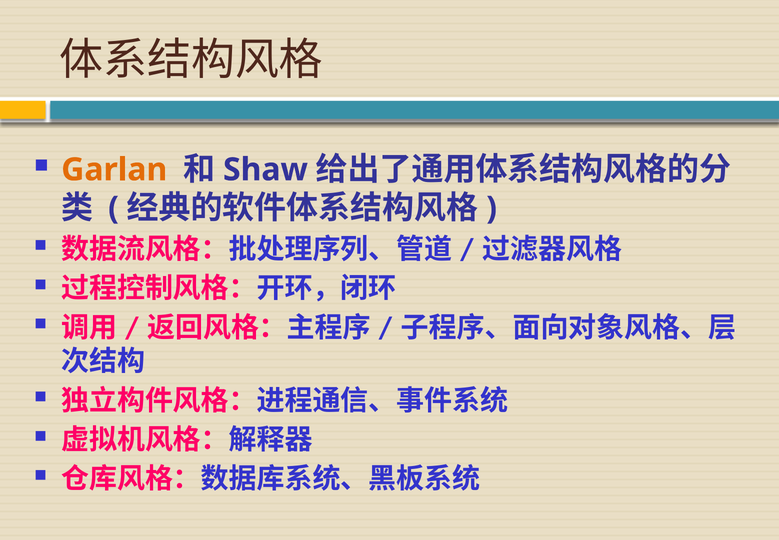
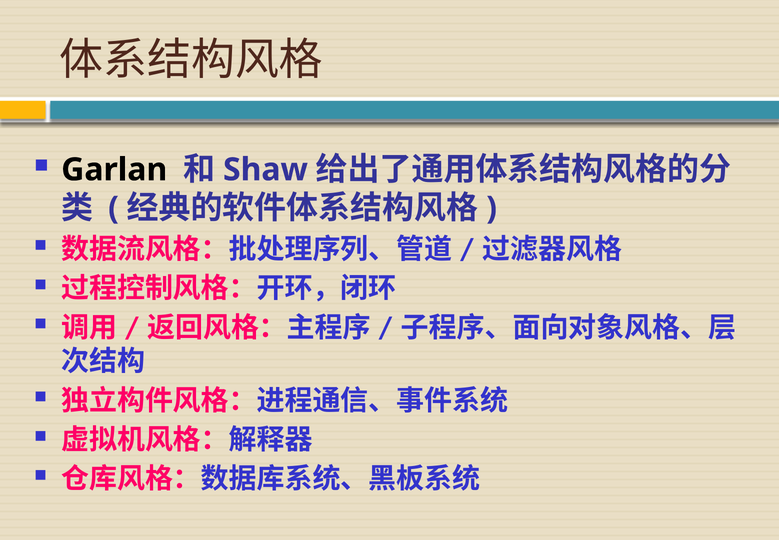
Garlan colour: orange -> black
